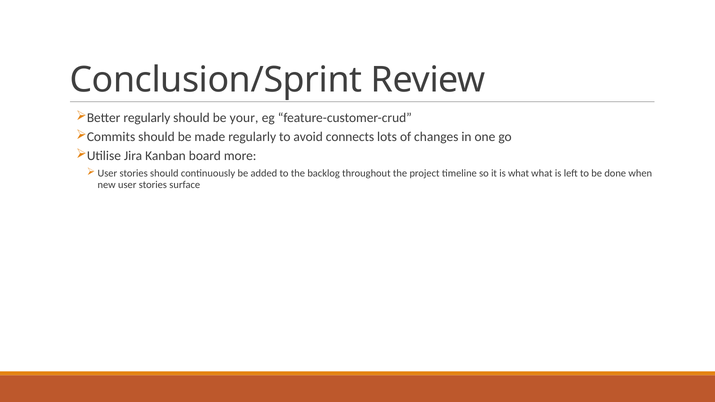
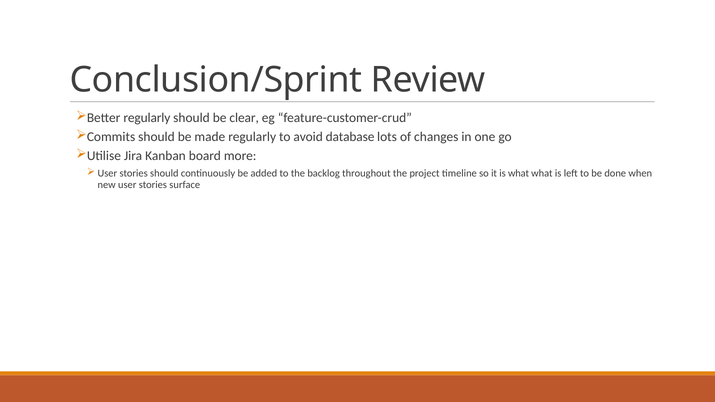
your: your -> clear
connects: connects -> database
